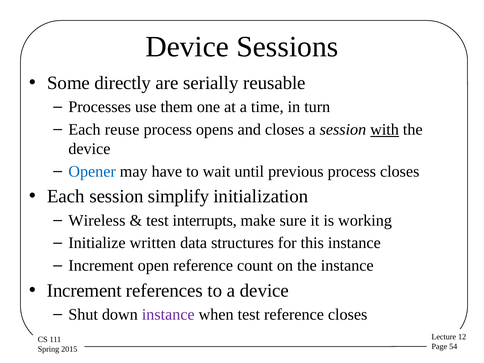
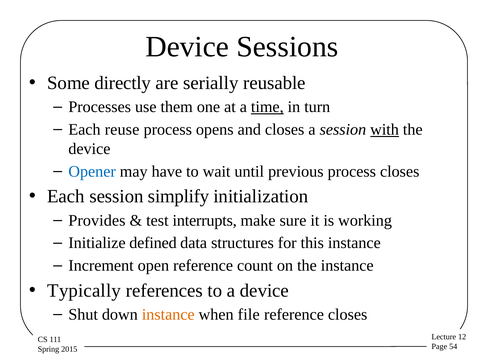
time underline: none -> present
Wireless: Wireless -> Provides
written: written -> defined
Increment at (84, 291): Increment -> Typically
instance at (168, 315) colour: purple -> orange
when test: test -> file
